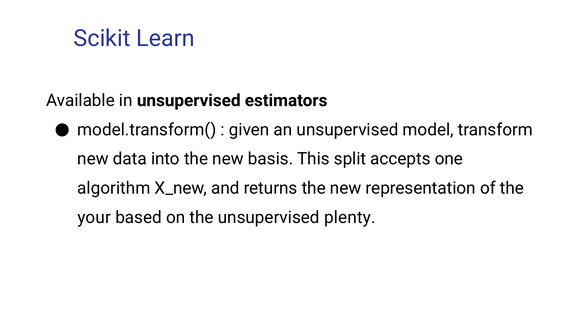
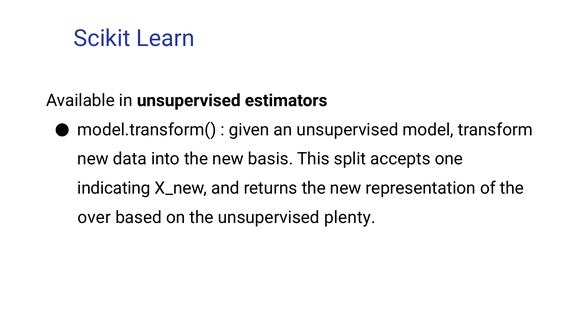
algorithm: algorithm -> indicating
your: your -> over
